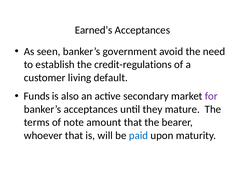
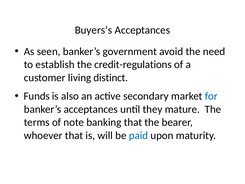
Earned’s: Earned’s -> Buyers’s
default: default -> distinct
for colour: purple -> blue
amount: amount -> banking
